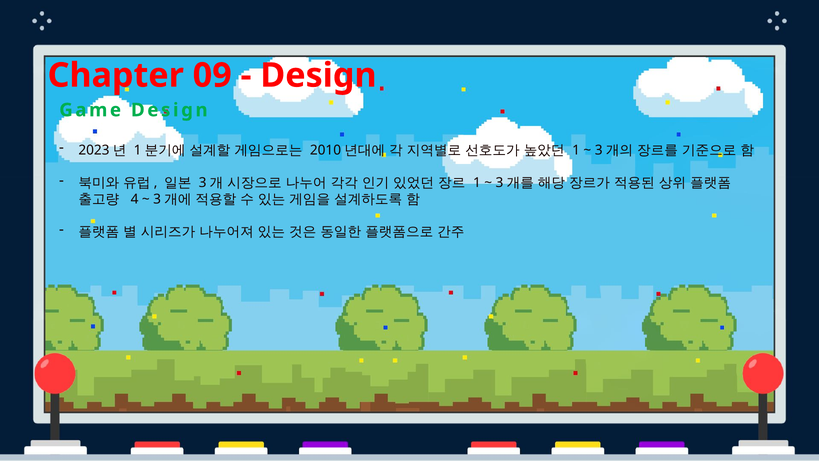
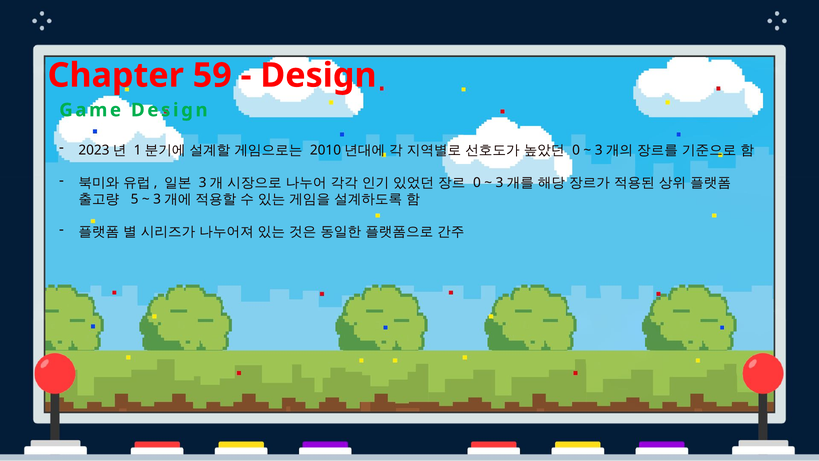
09: 09 -> 59
1 at (576, 150): 1 -> 0
1 at (477, 183): 1 -> 0
4: 4 -> 5
